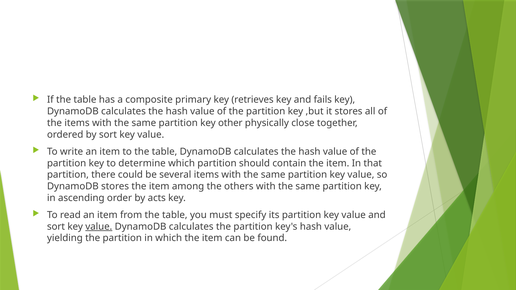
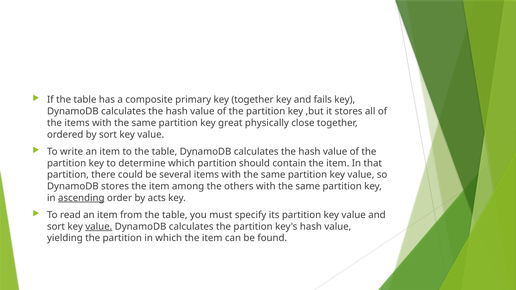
key retrieves: retrieves -> together
other: other -> great
ascending underline: none -> present
